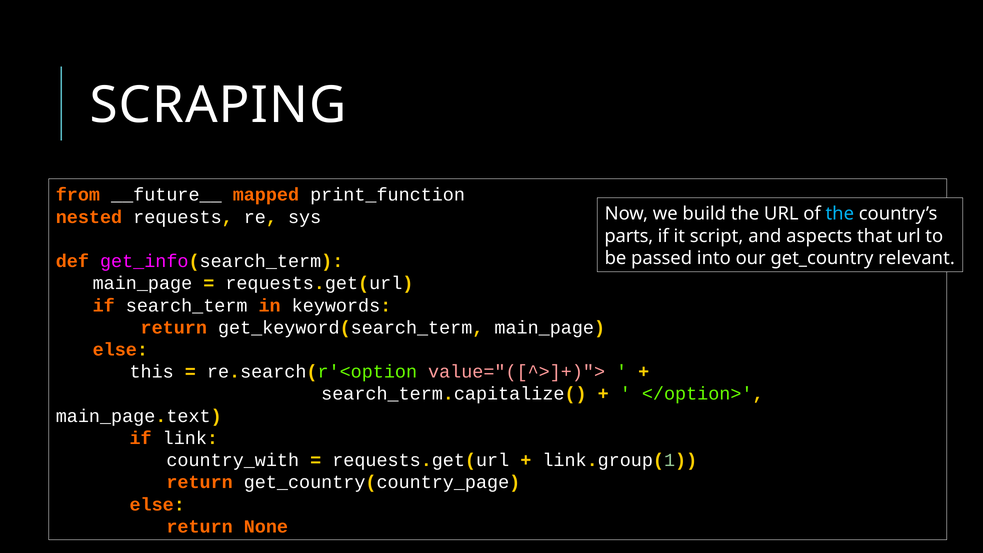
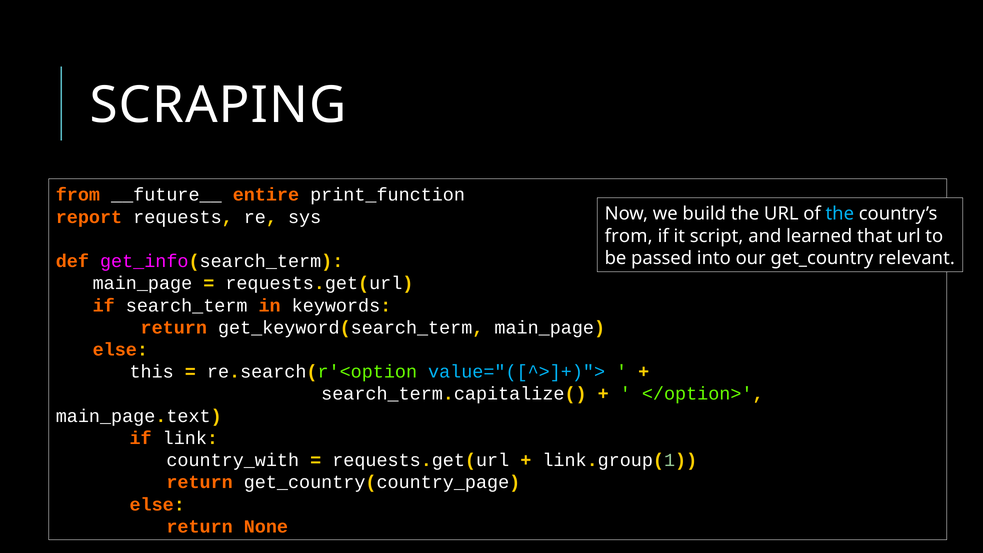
mapped: mapped -> entire
nested: nested -> report
parts at (629, 236): parts -> from
aspects: aspects -> learned
value="([^>]+)"> colour: pink -> light blue
